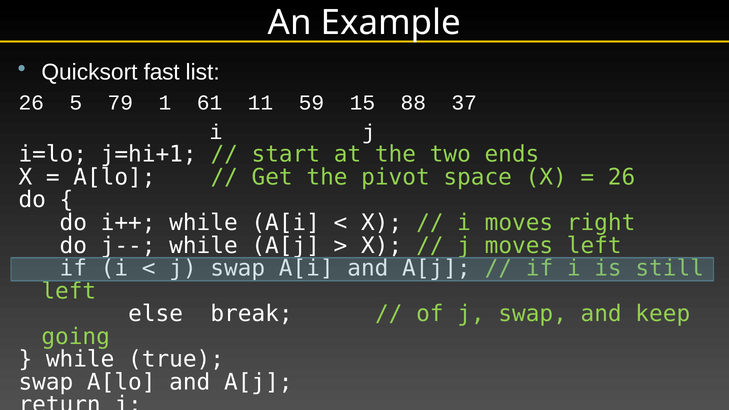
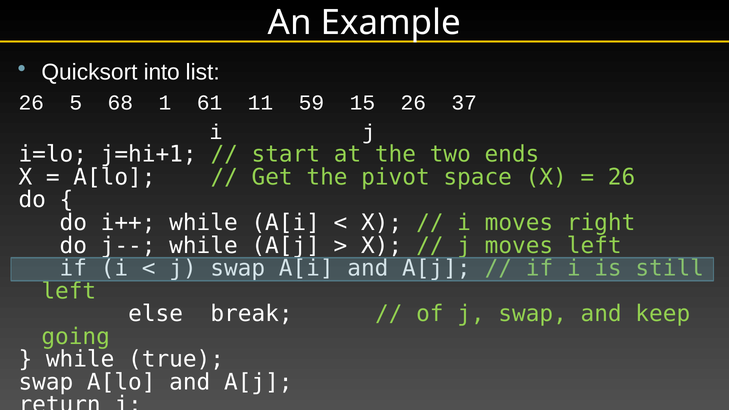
fast: fast -> into
79: 79 -> 68
15 88: 88 -> 26
